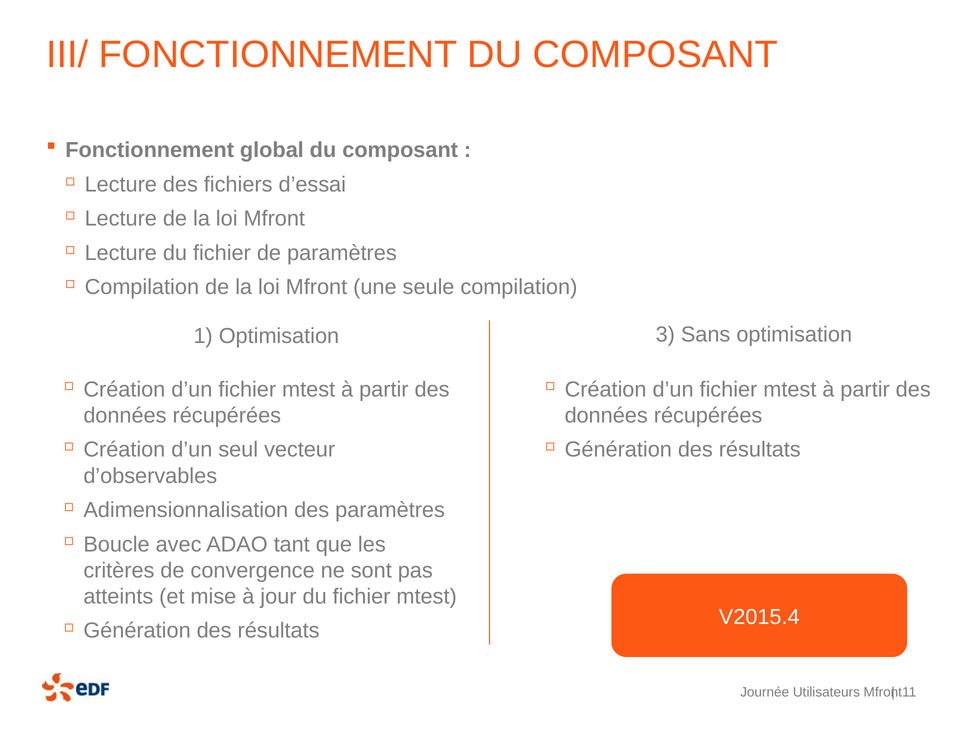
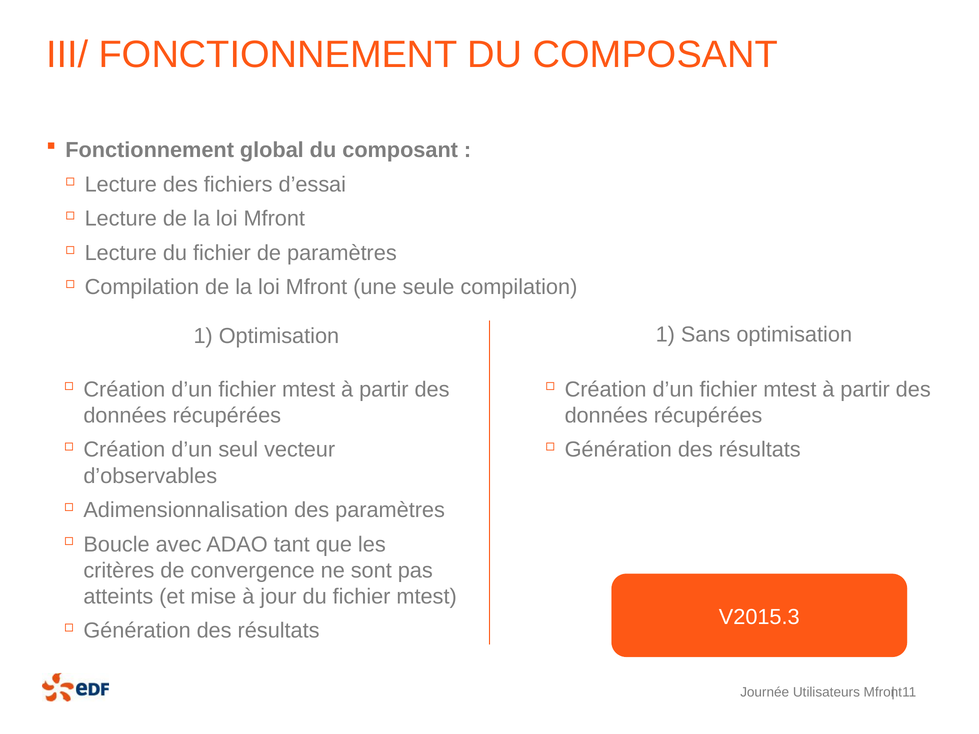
Optimisation 3: 3 -> 1
V2015.4: V2015.4 -> V2015.3
